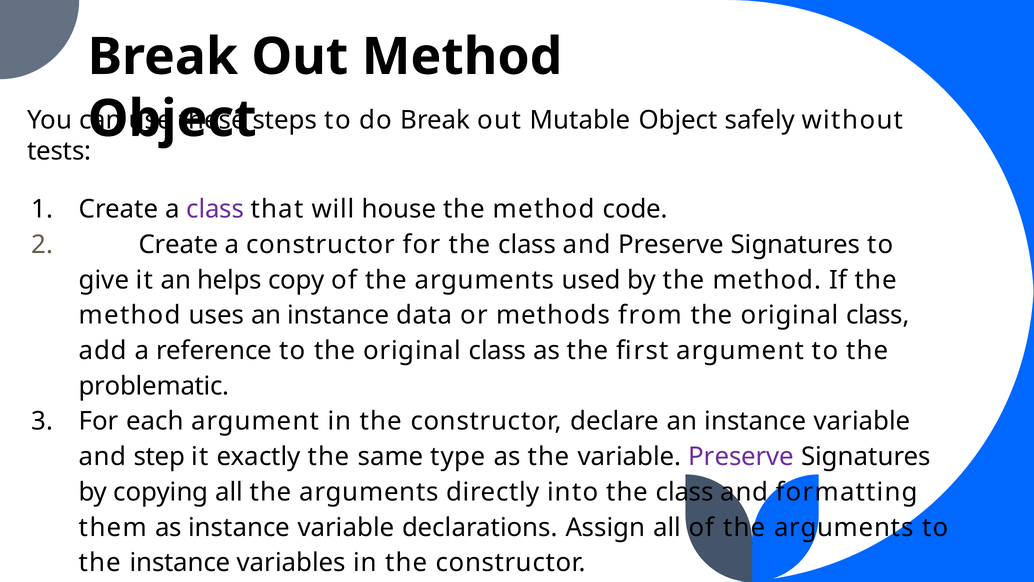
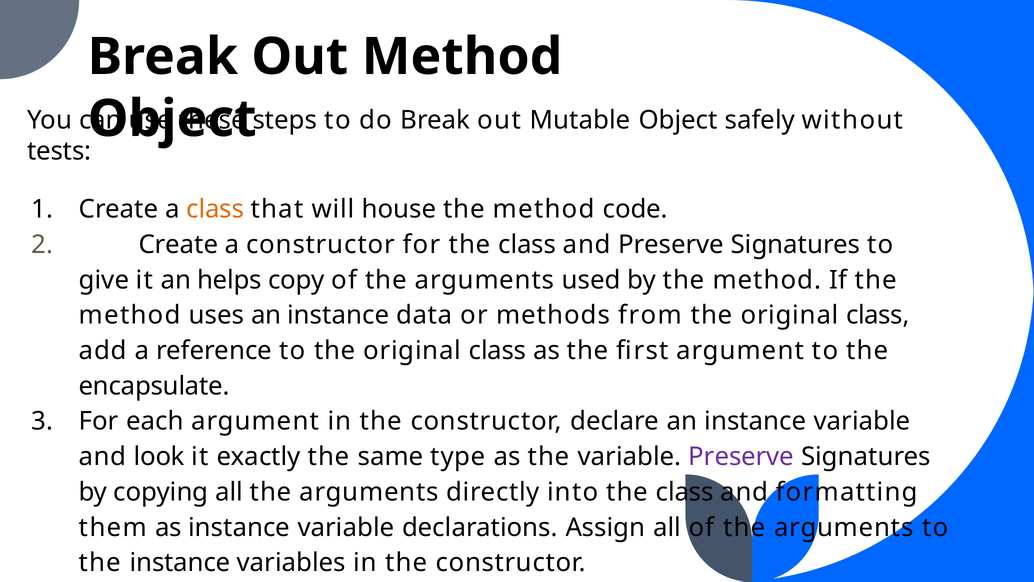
class at (215, 209) colour: purple -> orange
problematic: problematic -> encapsulate
step: step -> look
